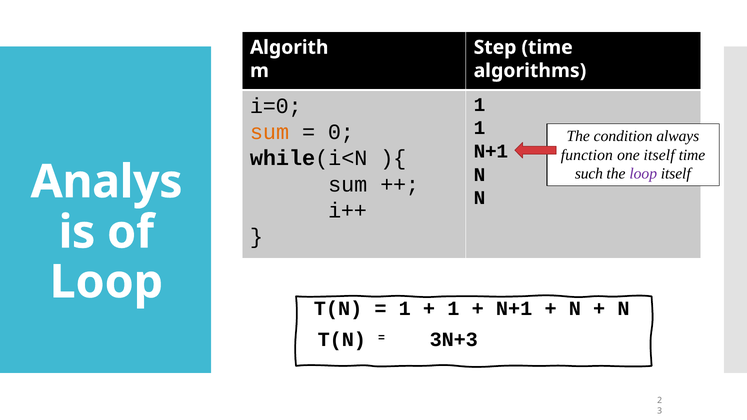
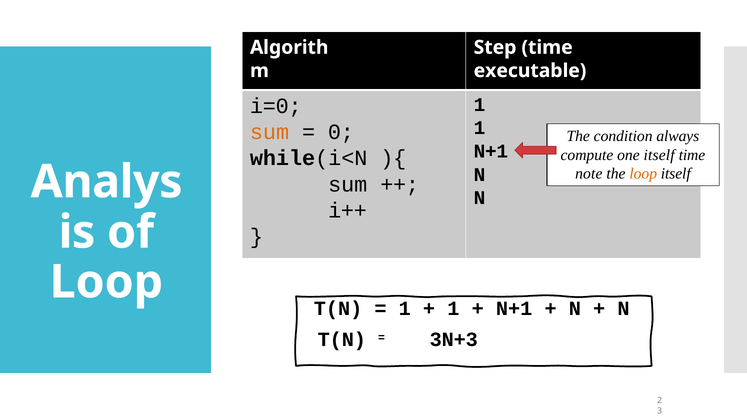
algorithms: algorithms -> executable
function: function -> compute
such: such -> note
loop at (643, 174) colour: purple -> orange
